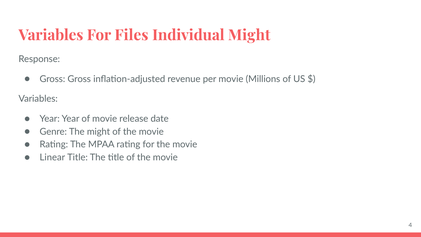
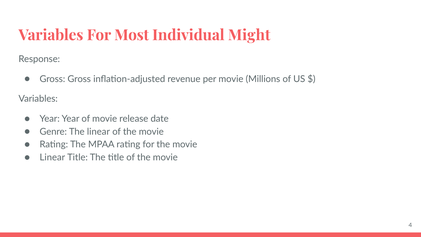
Files: Files -> Most
The might: might -> linear
